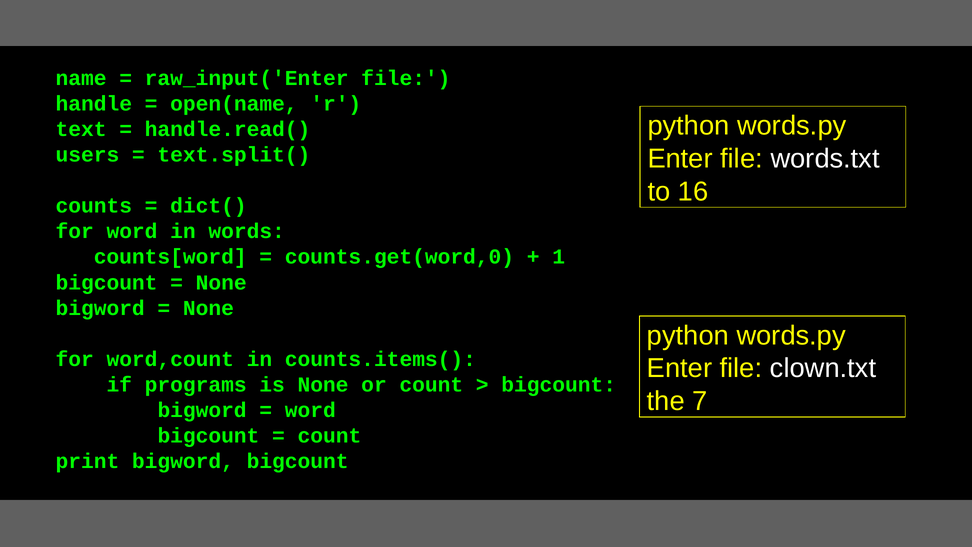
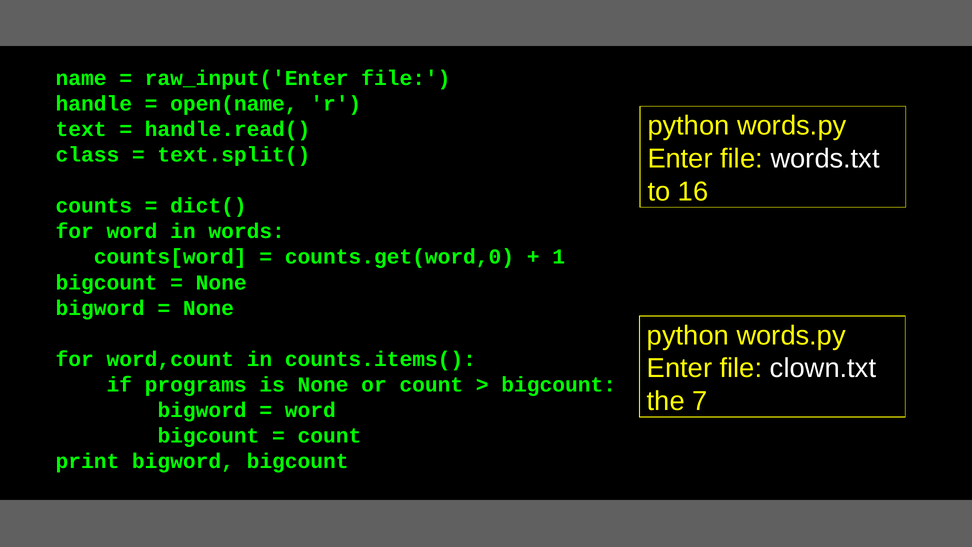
users: users -> class
